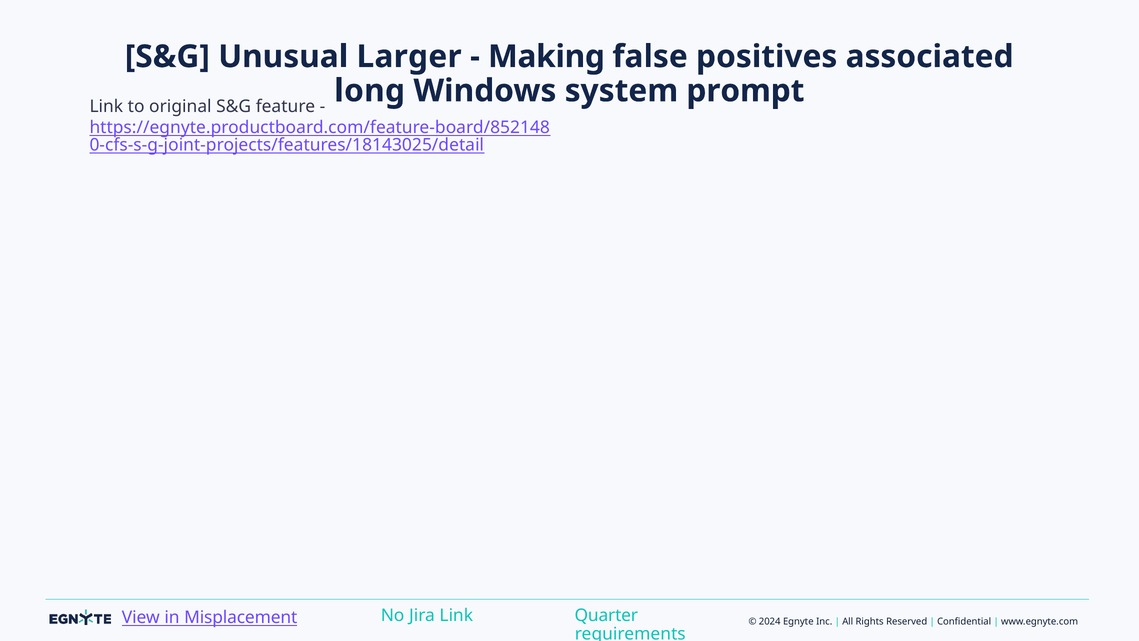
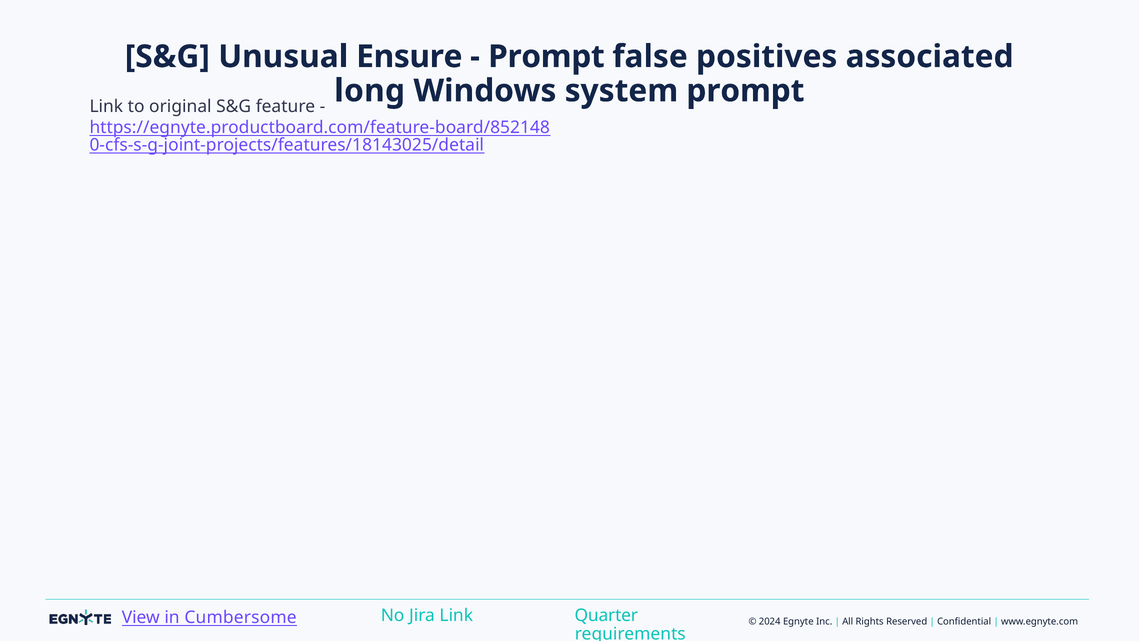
Larger: Larger -> Ensure
Making at (546, 57): Making -> Prompt
Misplacement: Misplacement -> Cumbersome
